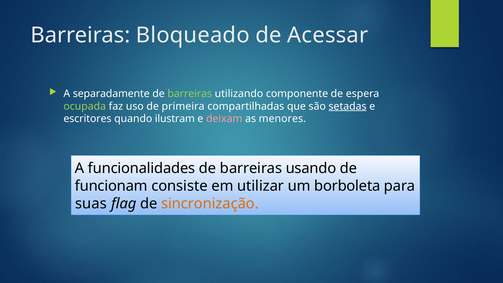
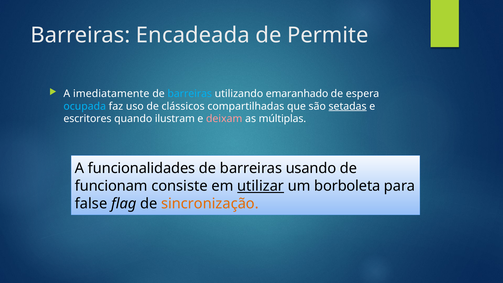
Bloqueado: Bloqueado -> Encadeada
Acessar: Acessar -> Permite
separadamente: separadamente -> imediatamente
barreiras at (190, 94) colour: light green -> light blue
componente: componente -> emaranhado
ocupada colour: light green -> light blue
primeira: primeira -> clássicos
menores: menores -> múltiplas
utilizar underline: none -> present
suas: suas -> false
